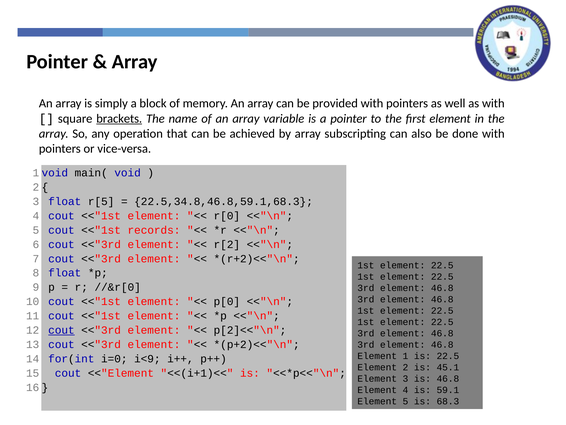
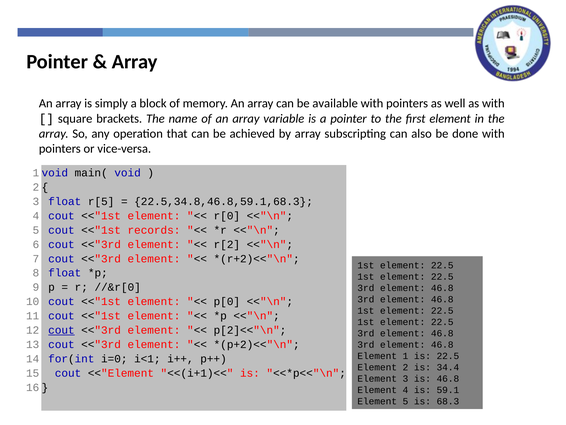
provided: provided -> available
brackets underline: present -> none
i<9: i<9 -> i<1
45.1: 45.1 -> 34.4
